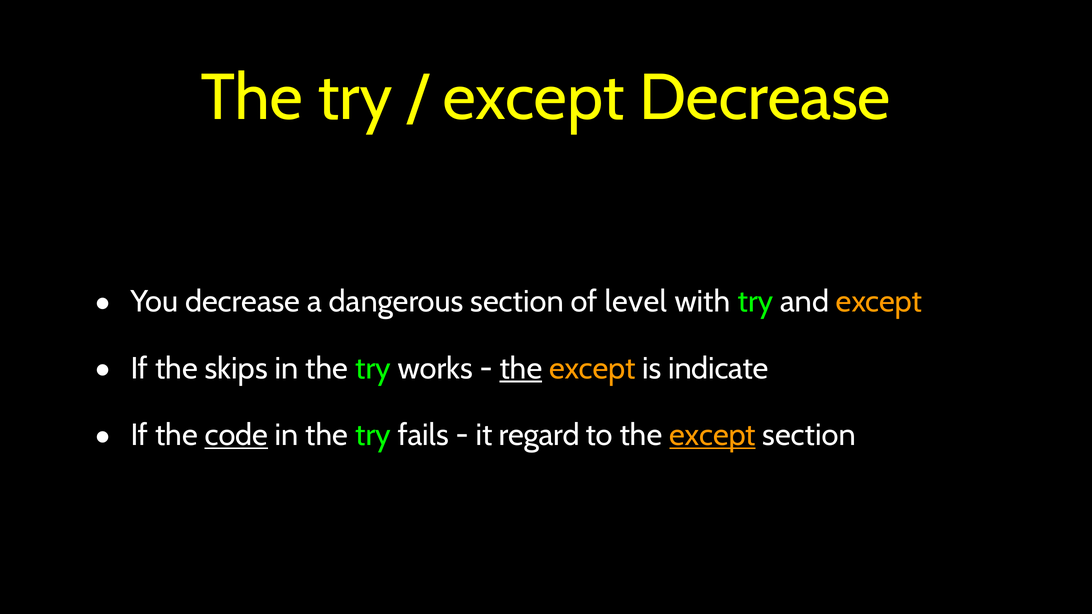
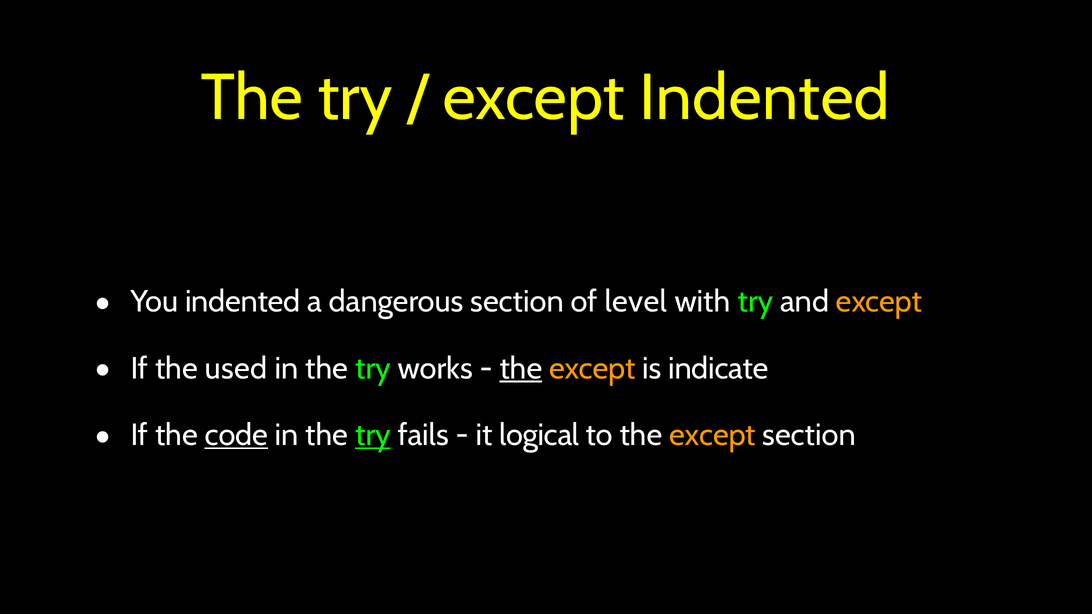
except Decrease: Decrease -> Indented
You decrease: decrease -> indented
skips: skips -> used
try at (373, 435) underline: none -> present
regard: regard -> logical
except at (713, 435) underline: present -> none
